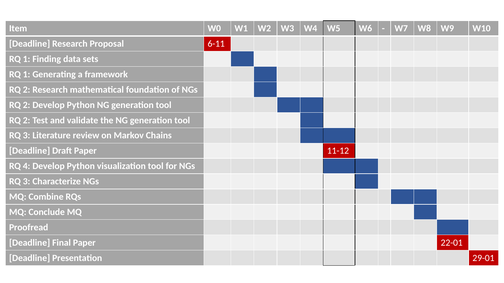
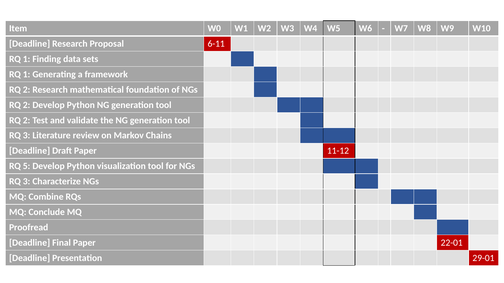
4: 4 -> 5
